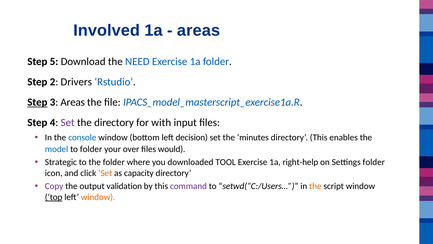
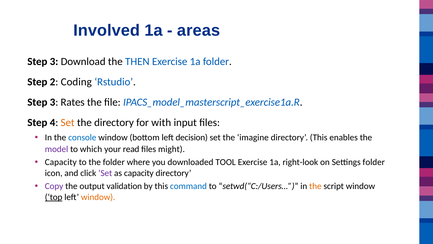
5 at (54, 62): 5 -> 3
NEED: NEED -> THEN
Drivers: Drivers -> Coding
Step at (37, 102) underline: present -> none
3 Areas: Areas -> Rates
Set at (68, 123) colour: purple -> orange
minutes: minutes -> imagine
model colour: blue -> purple
to folder: folder -> which
over: over -> read
would: would -> might
Strategic at (61, 162): Strategic -> Capacity
right-help: right-help -> right-look
Set at (105, 173) colour: orange -> purple
command colour: purple -> blue
